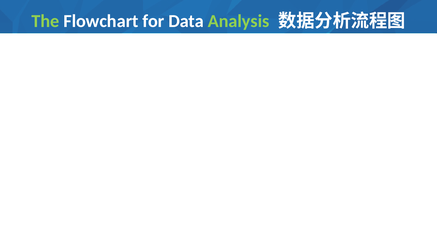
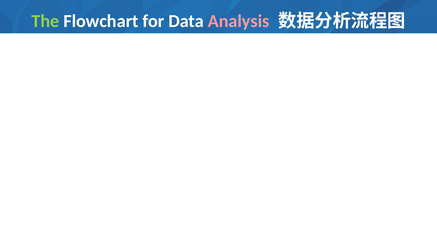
Analysis colour: light green -> pink
